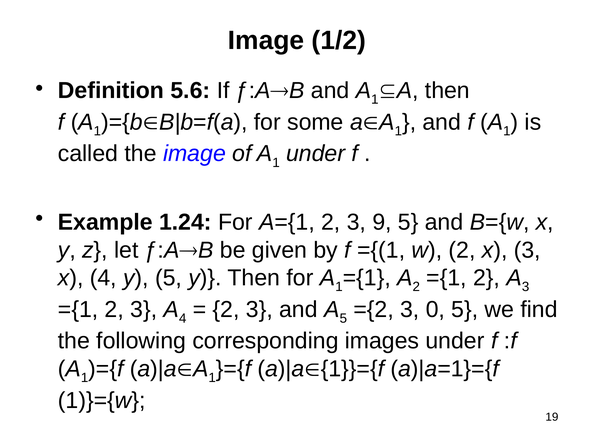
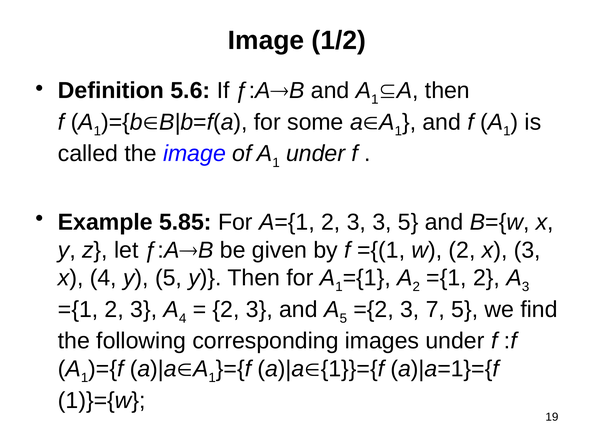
1.24: 1.24 -> 5.85
3 9: 9 -> 3
0: 0 -> 7
